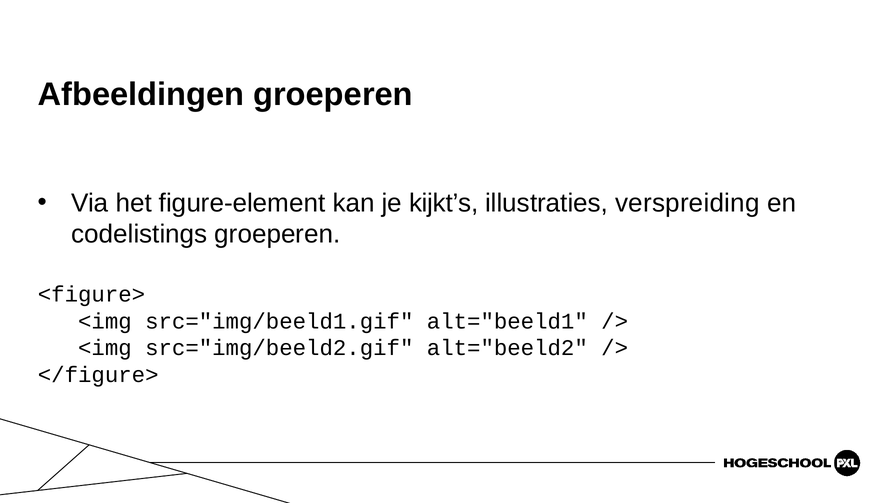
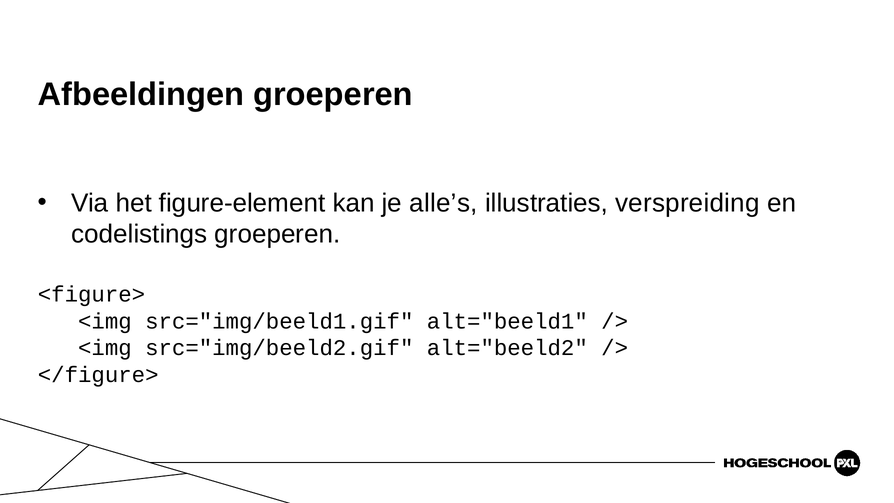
kijkt’s: kijkt’s -> alle’s
